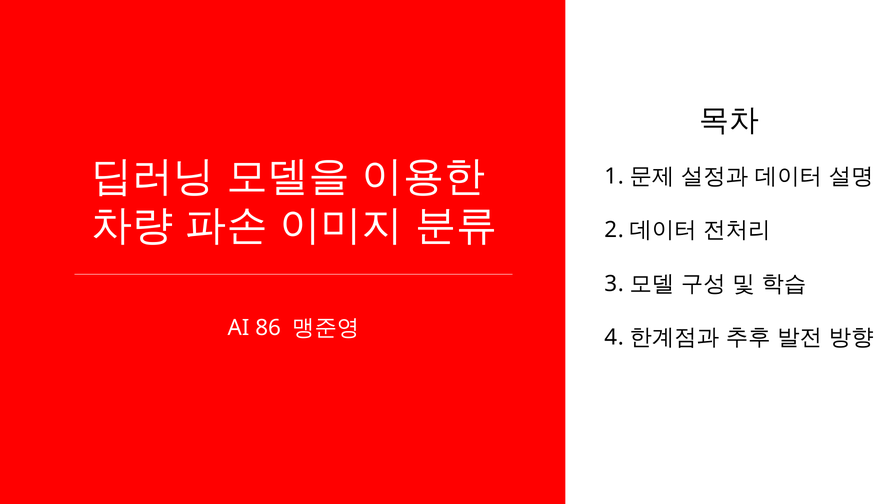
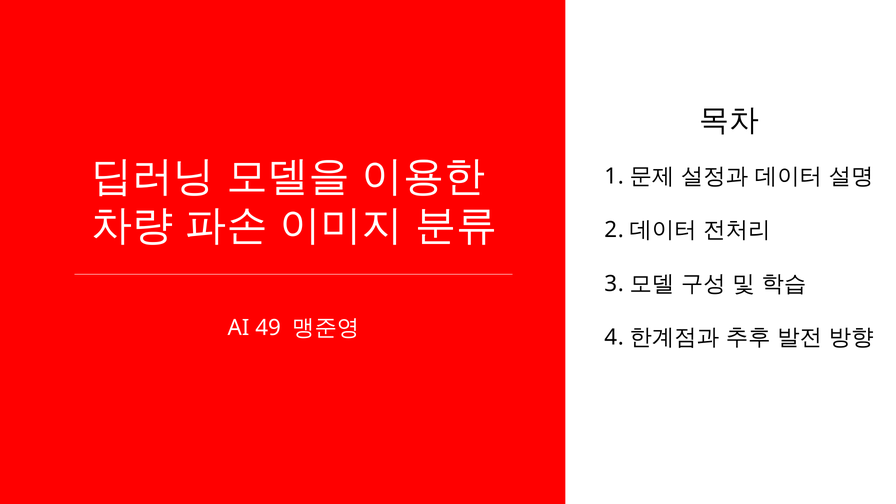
86: 86 -> 49
